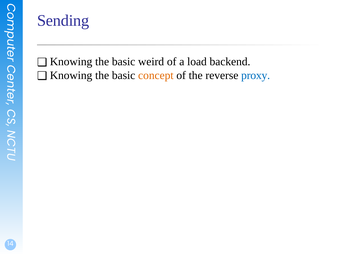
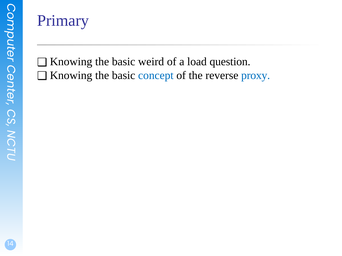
Sending: Sending -> Primary
backend: backend -> question
concept colour: orange -> blue
